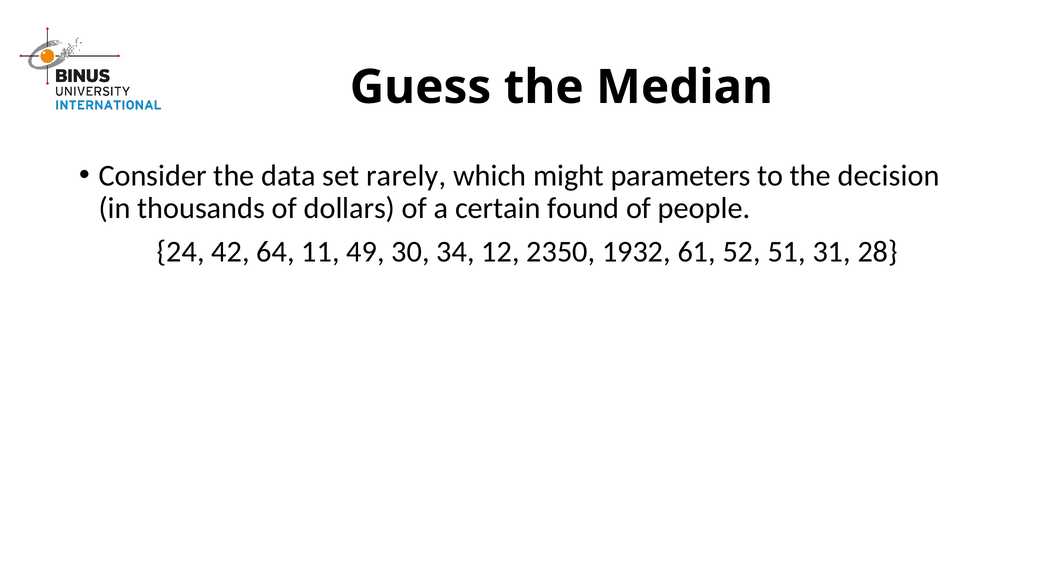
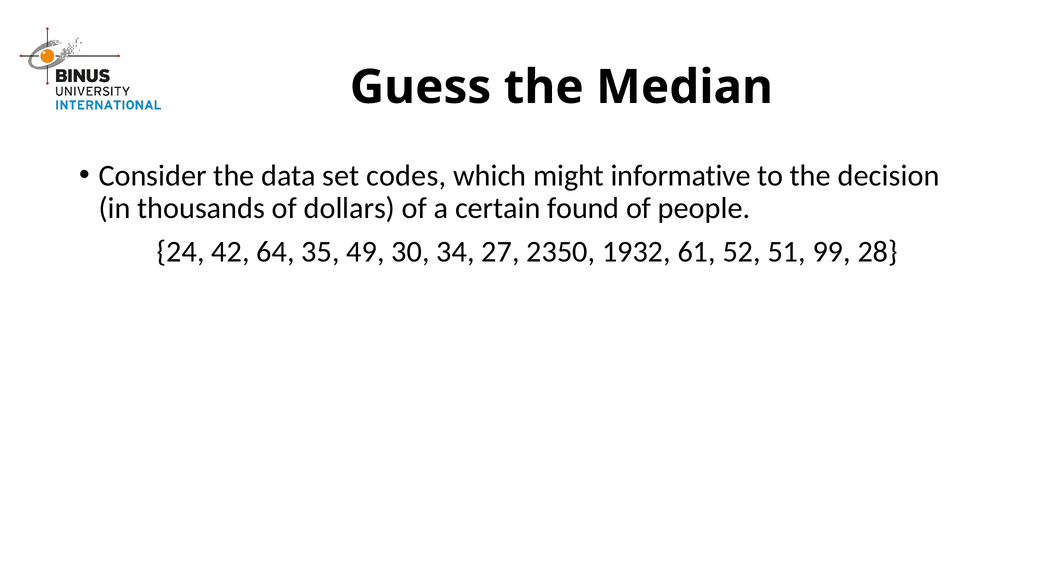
rarely: rarely -> codes
parameters: parameters -> informative
11: 11 -> 35
12: 12 -> 27
31: 31 -> 99
